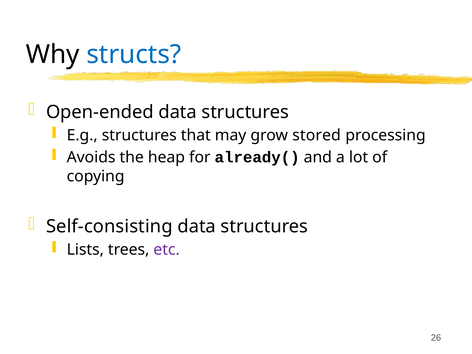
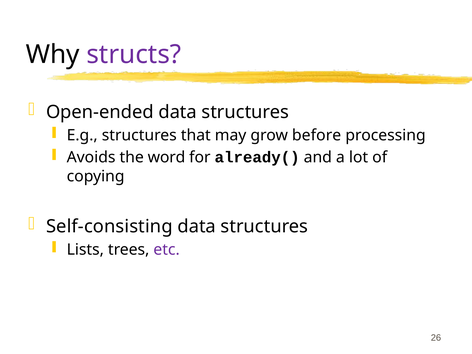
structs colour: blue -> purple
stored: stored -> before
heap: heap -> word
